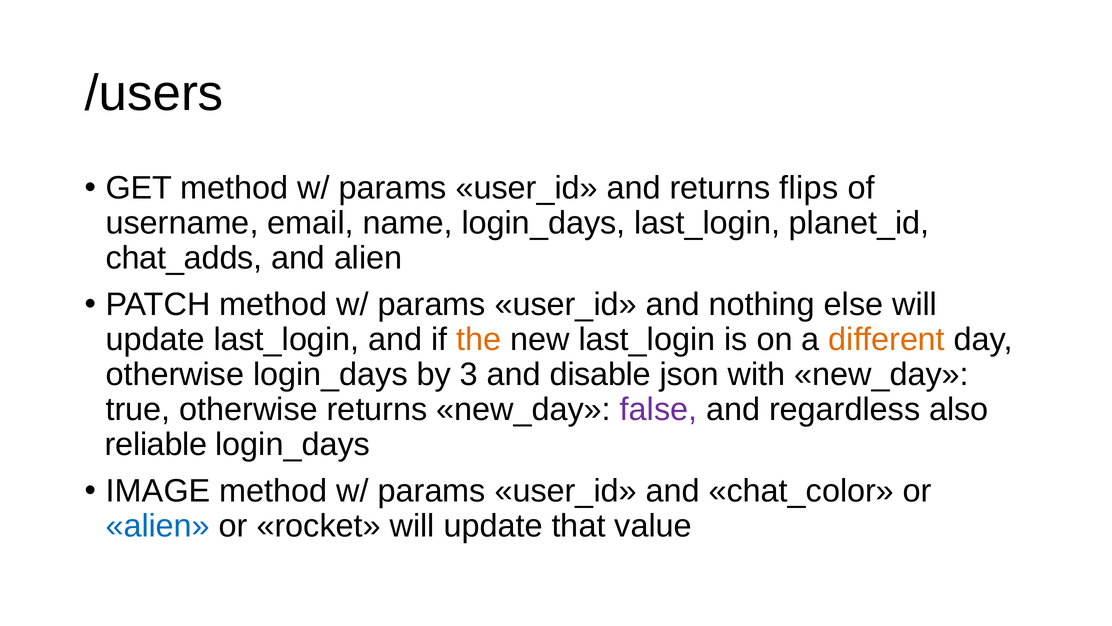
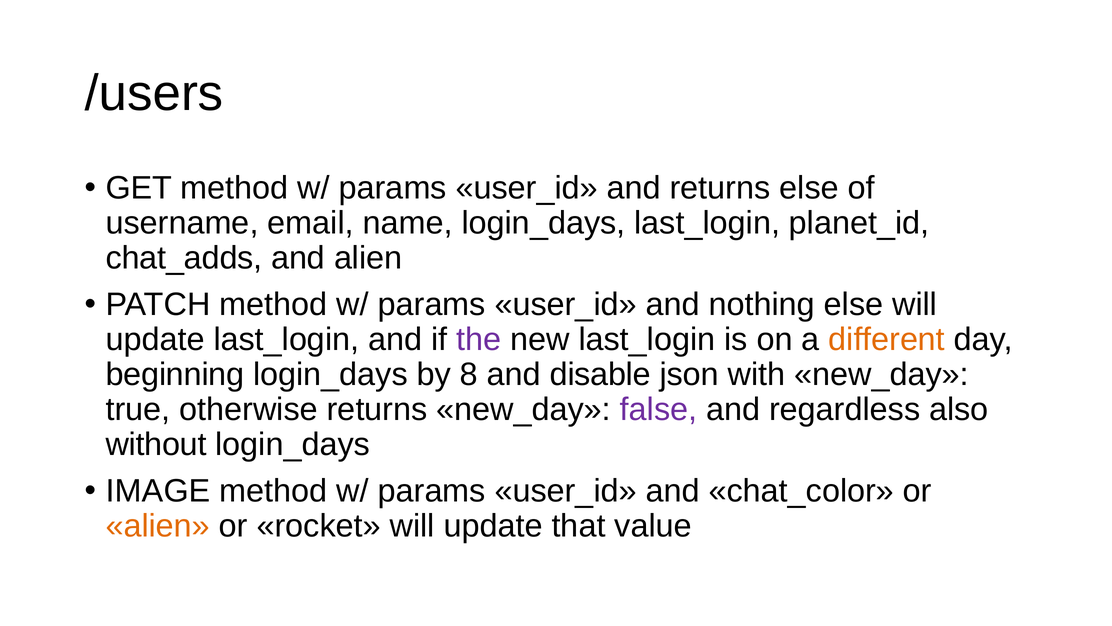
returns flips: flips -> else
the colour: orange -> purple
otherwise at (175, 374): otherwise -> beginning
3: 3 -> 8
reliable: reliable -> without
alien at (158, 526) colour: blue -> orange
